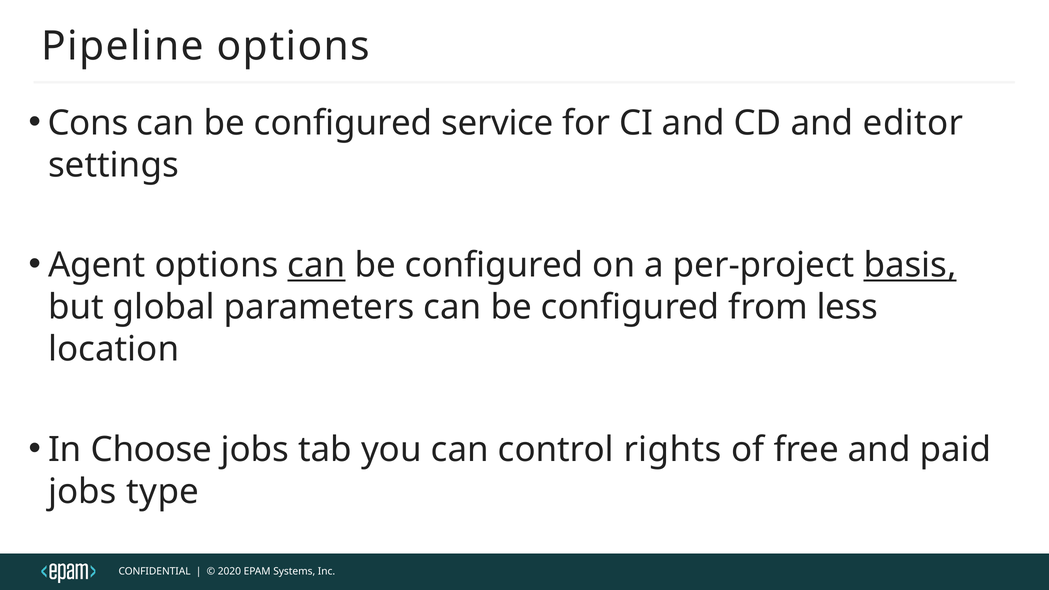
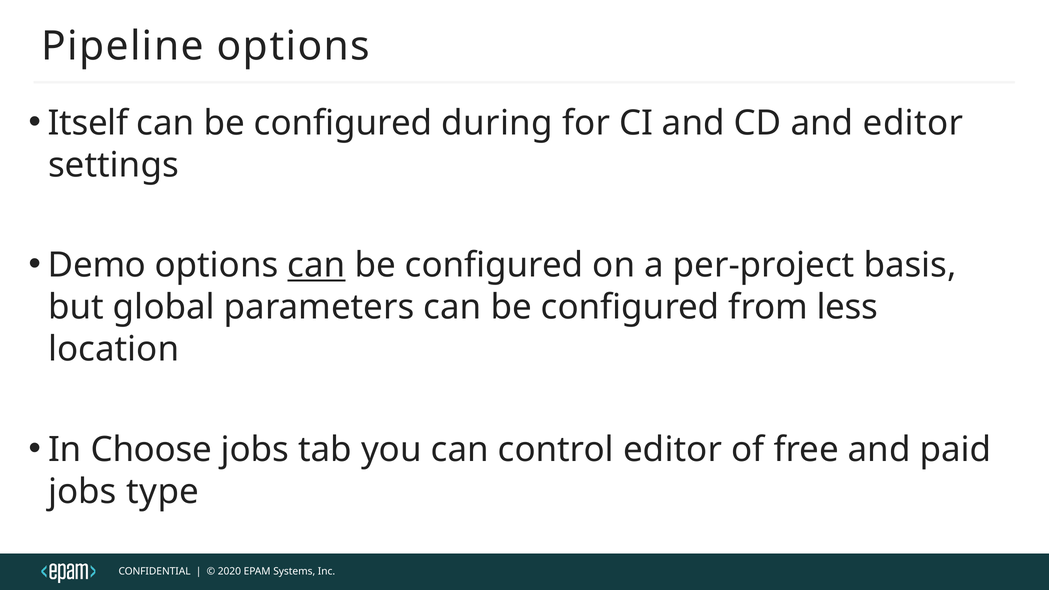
Cons: Cons -> Itself
service: service -> during
Agent: Agent -> Demo
basis underline: present -> none
control rights: rights -> editor
